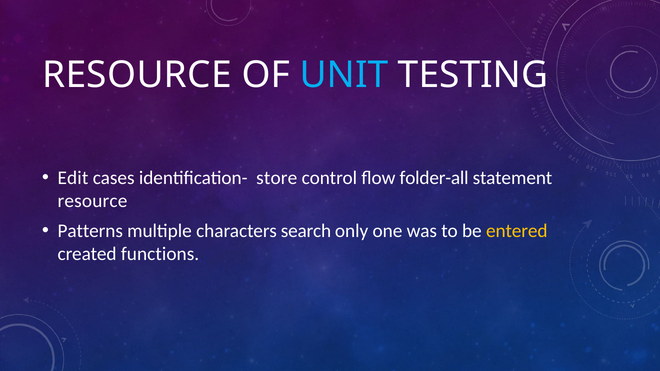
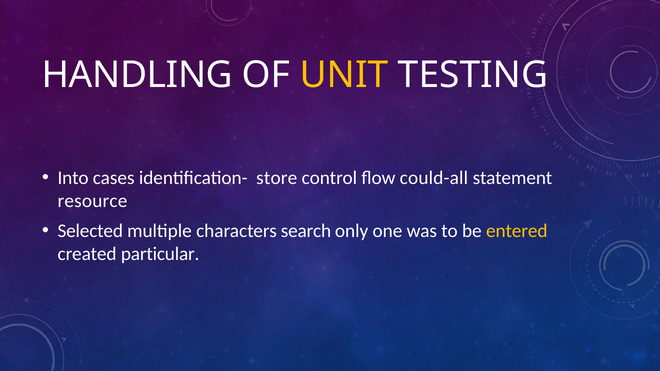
RESOURCE at (137, 75): RESOURCE -> HANDLING
UNIT colour: light blue -> yellow
Edit: Edit -> Into
folder-all: folder-all -> could-all
Patterns: Patterns -> Selected
functions: functions -> particular
